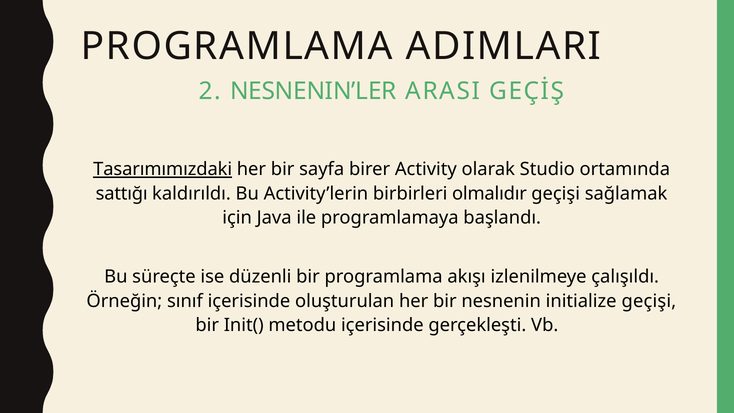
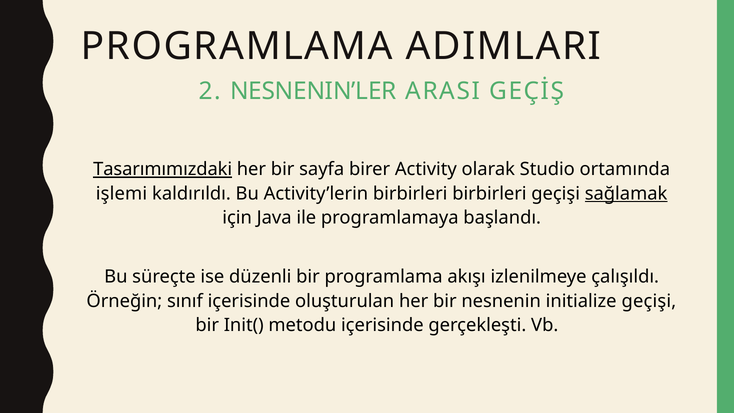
sattığı: sattığı -> işlemi
birbirleri olmalıdır: olmalıdır -> birbirleri
sağlamak underline: none -> present
